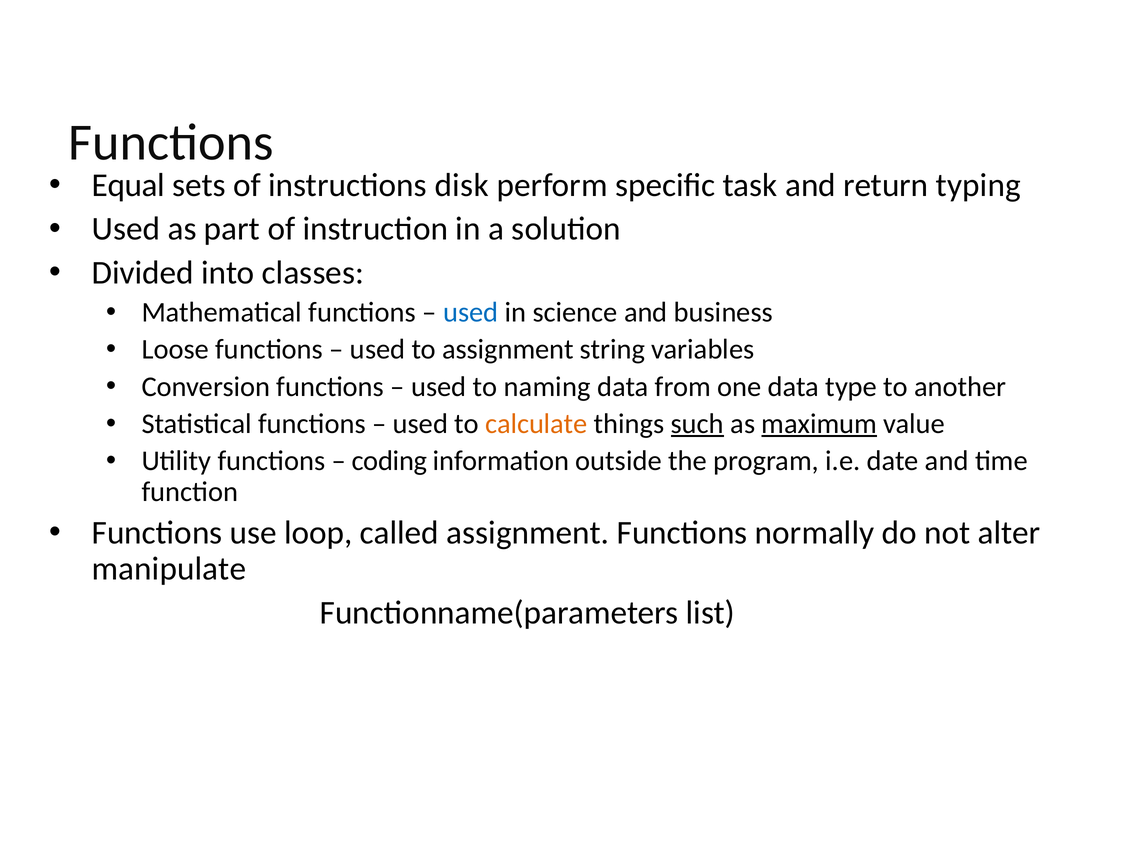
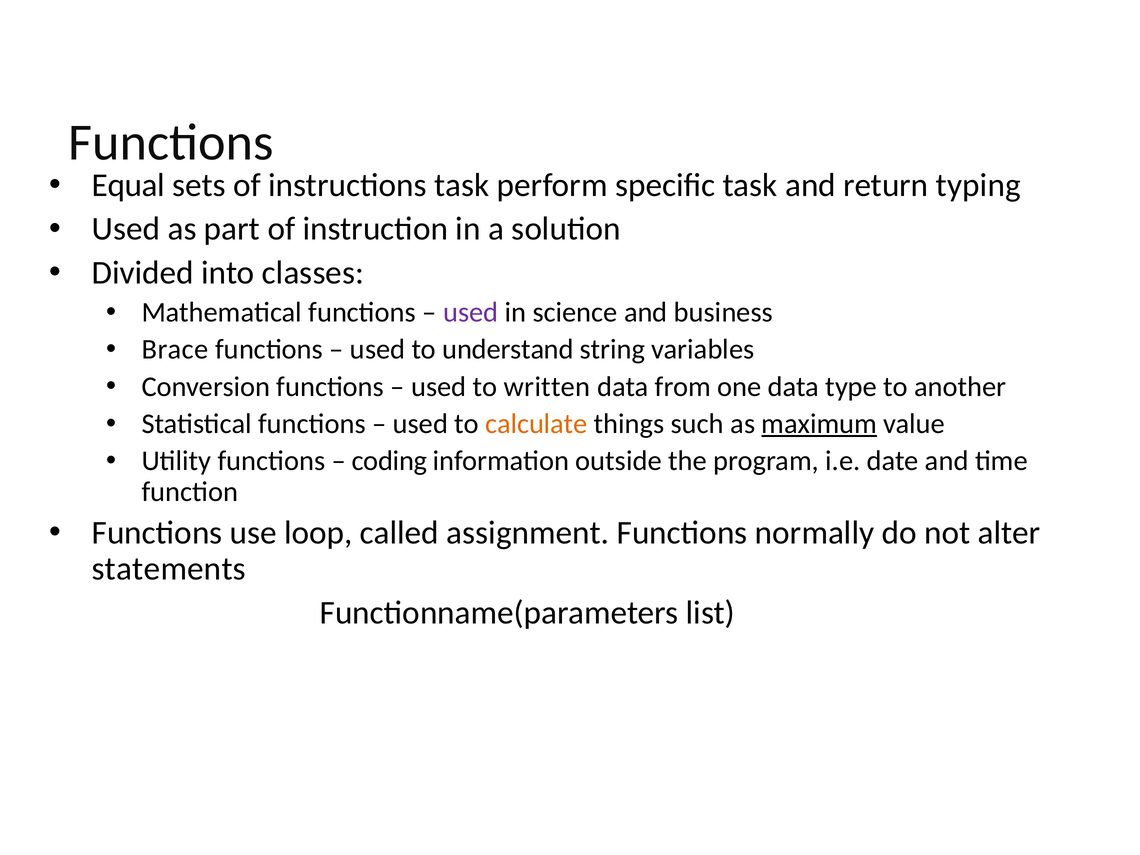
instructions disk: disk -> task
used at (471, 312) colour: blue -> purple
Loose: Loose -> Brace
to assignment: assignment -> understand
naming: naming -> written
such underline: present -> none
manipulate: manipulate -> statements
